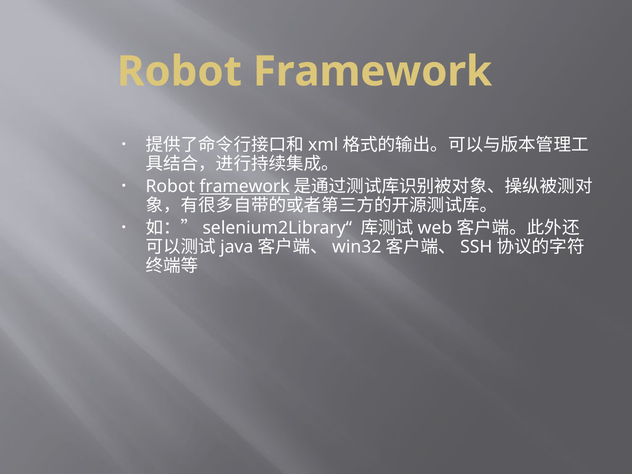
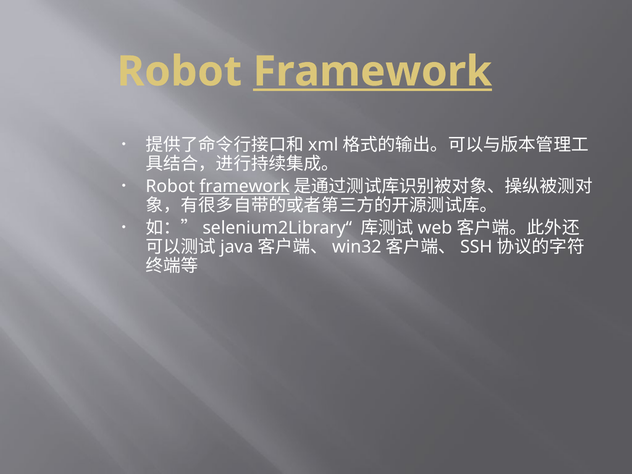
Framework at (372, 72) underline: none -> present
